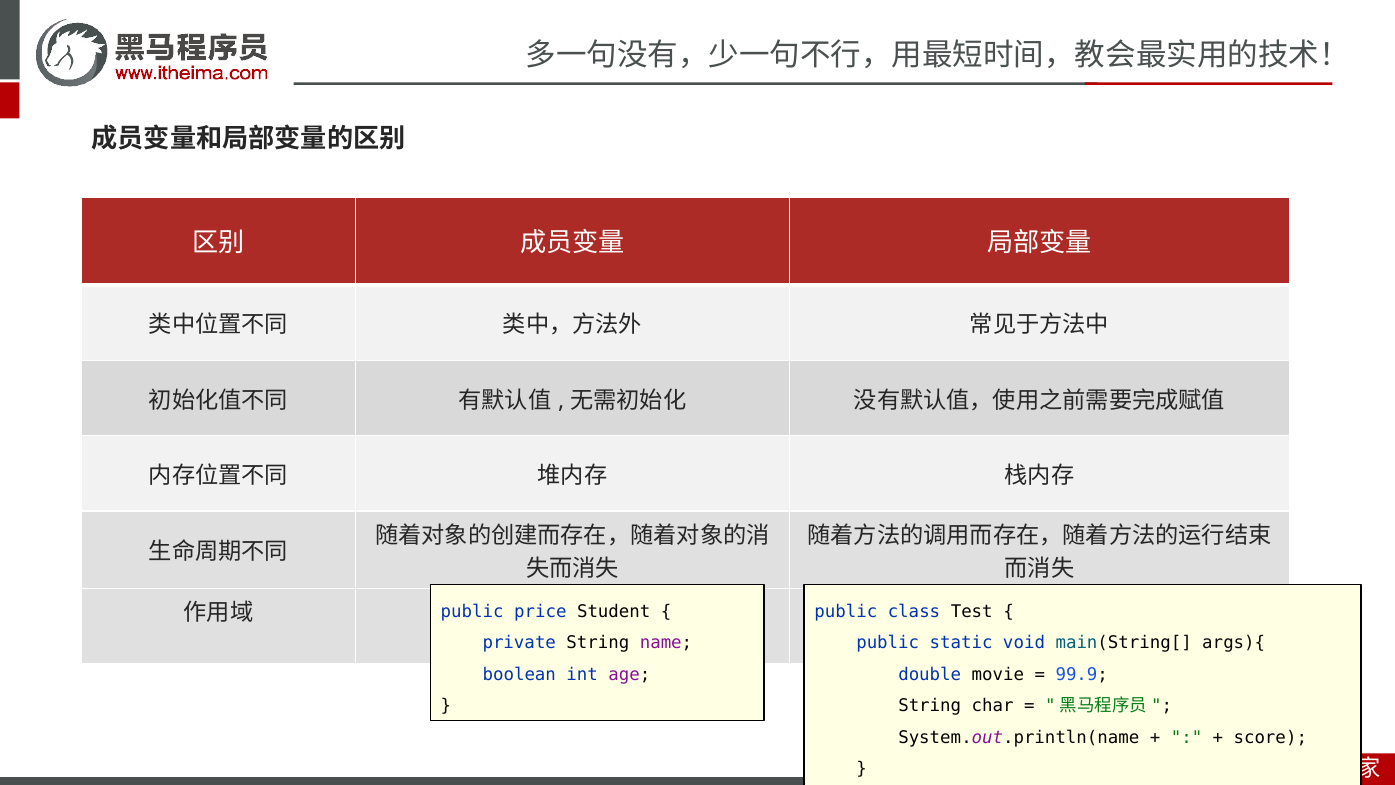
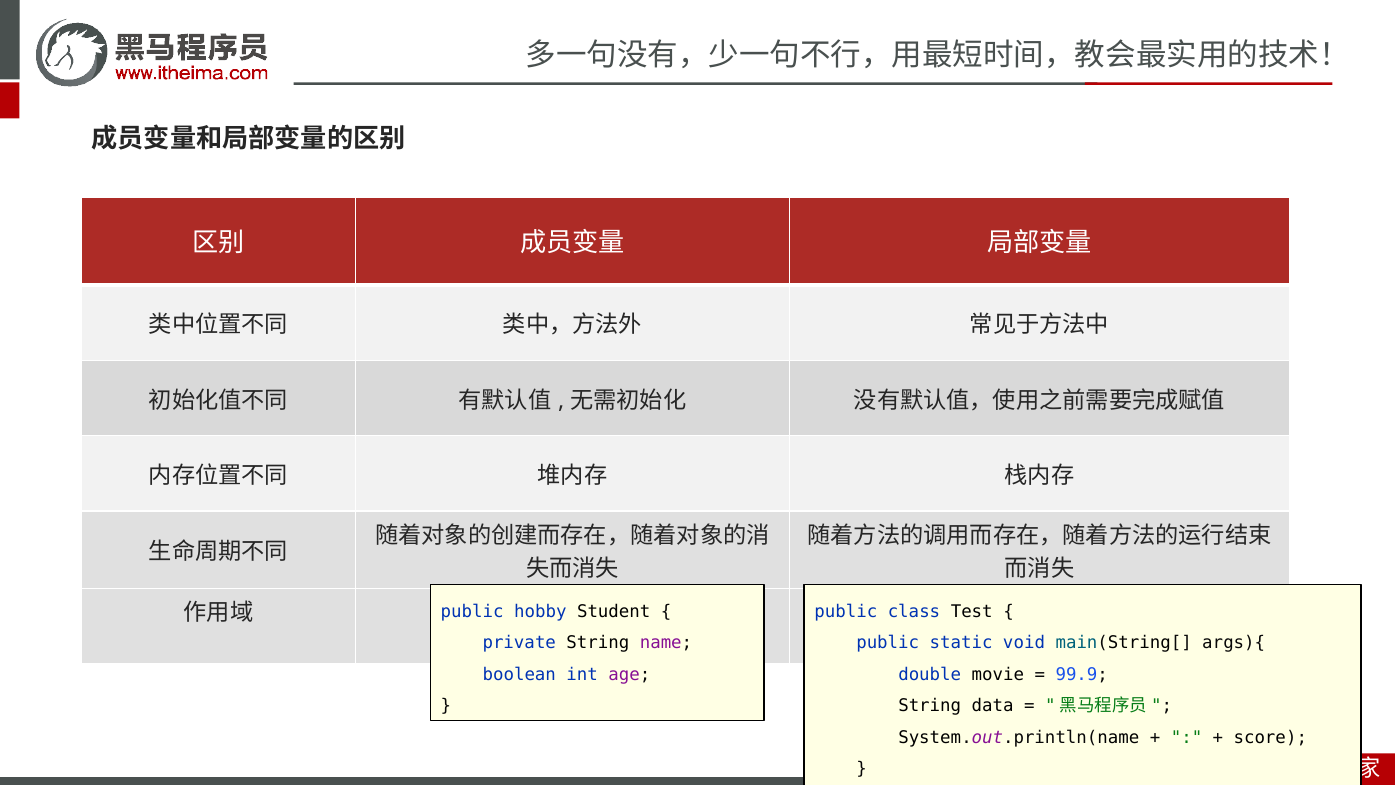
price: price -> hobby
char: char -> data
